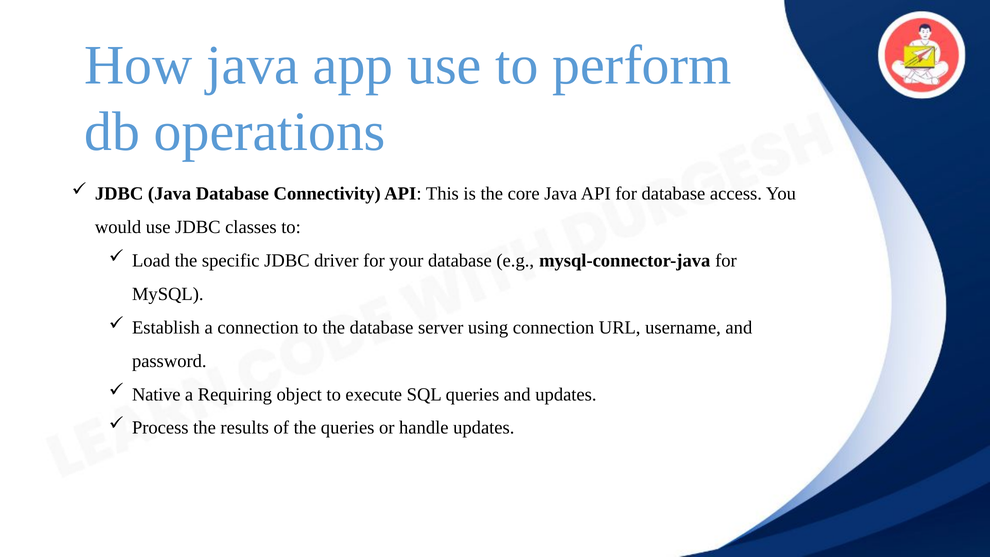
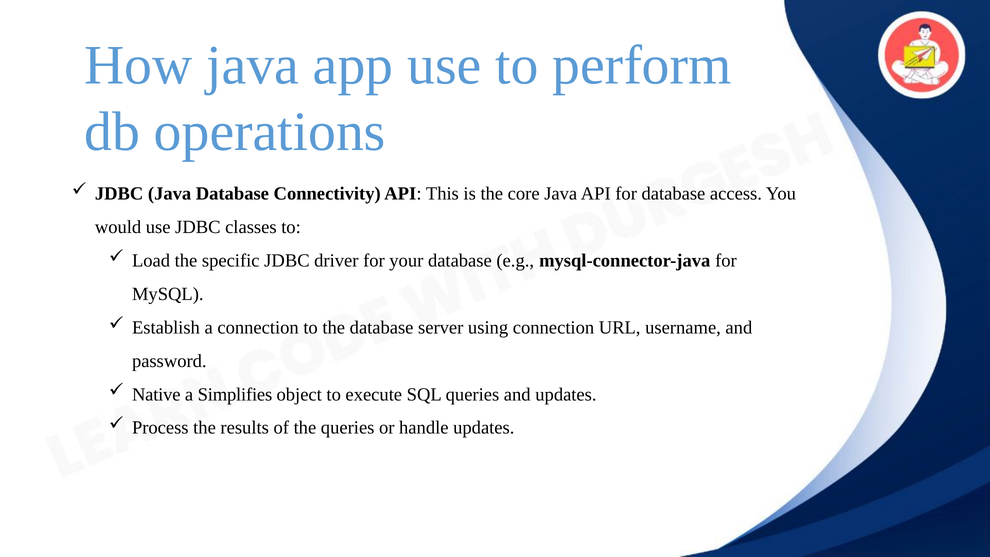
Requiring: Requiring -> Simplifies
